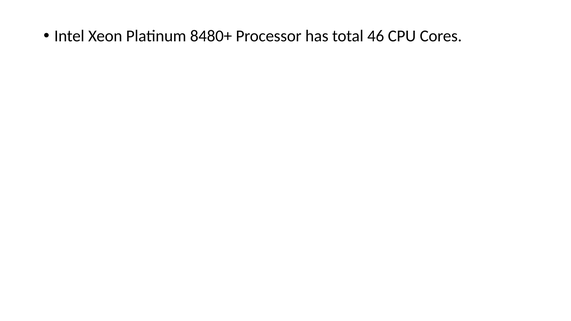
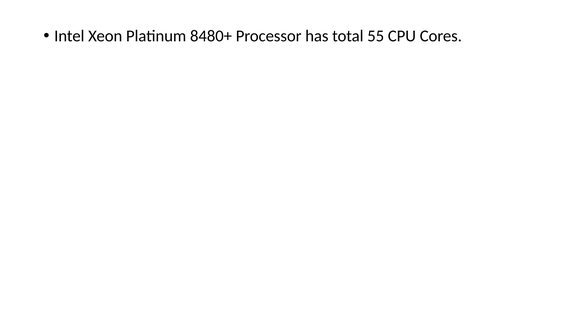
46: 46 -> 55
